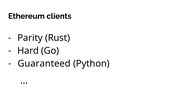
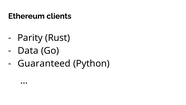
Hard: Hard -> Data
